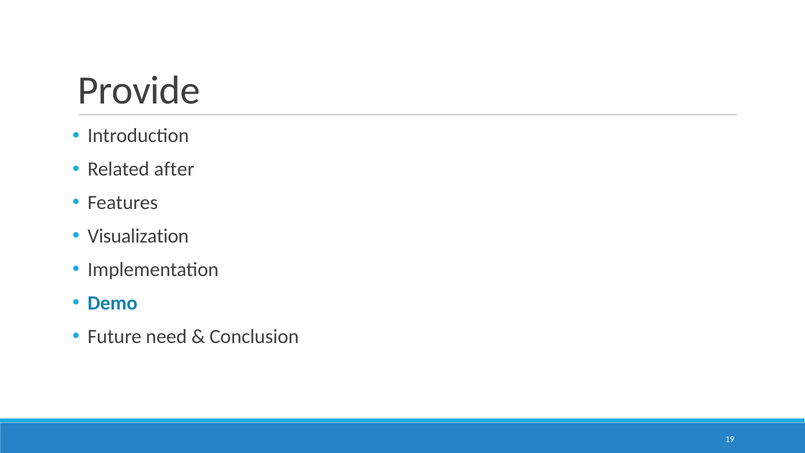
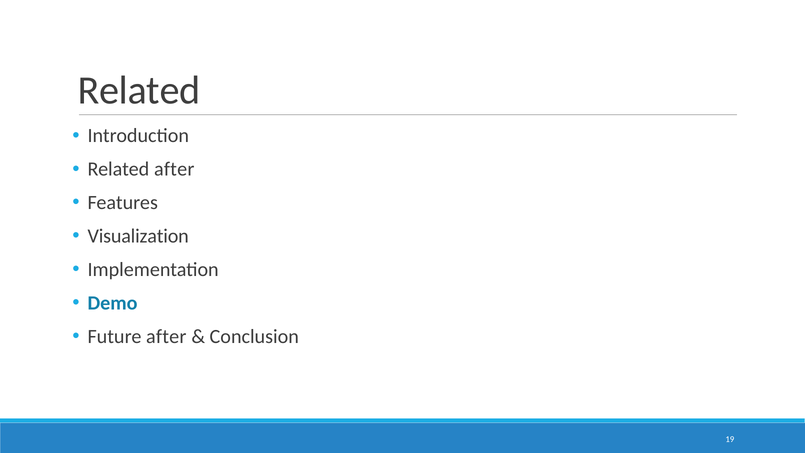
Provide at (139, 90): Provide -> Related
Future need: need -> after
